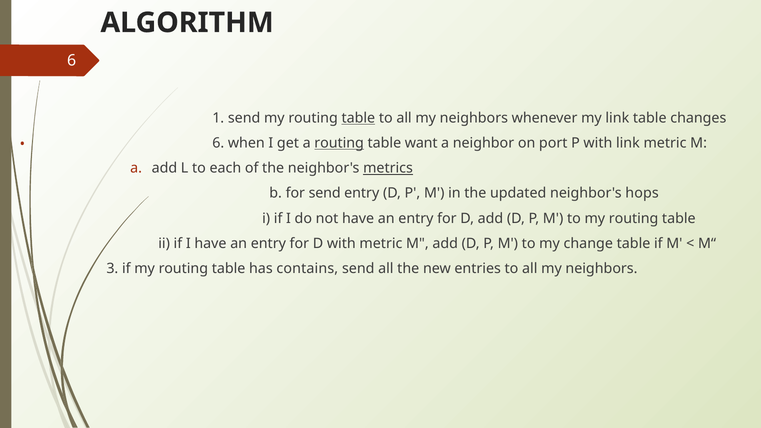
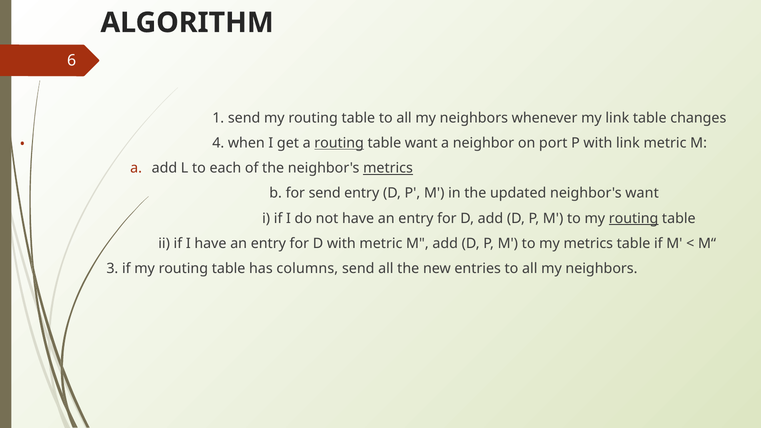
table at (358, 118) underline: present -> none
6 at (218, 143): 6 -> 4
neighbor's hops: hops -> want
routing at (634, 218) underline: none -> present
my change: change -> metrics
contains: contains -> columns
